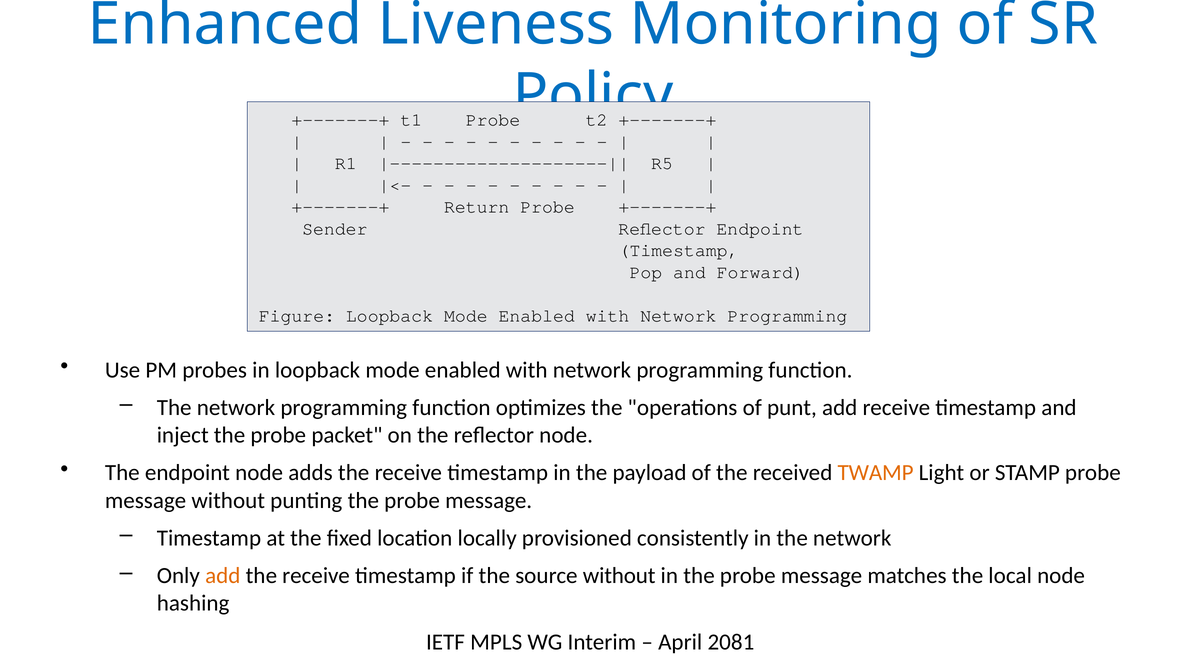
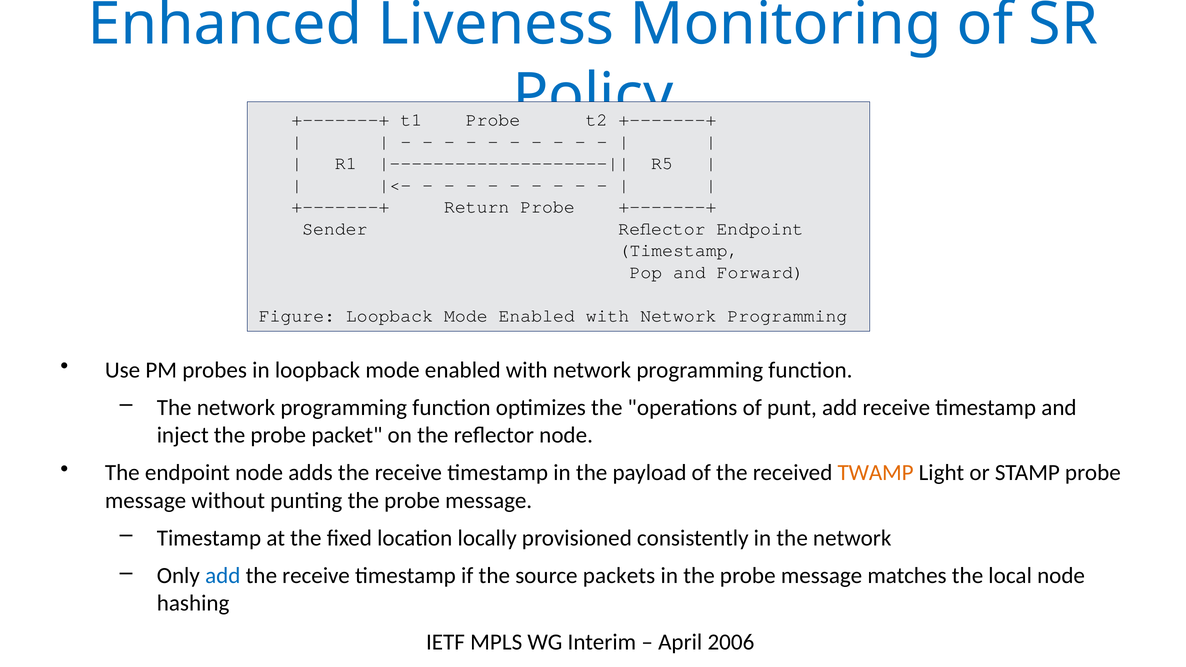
add at (223, 576) colour: orange -> blue
source without: without -> packets
2081: 2081 -> 2006
